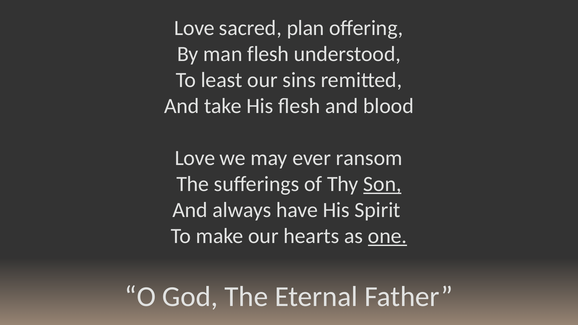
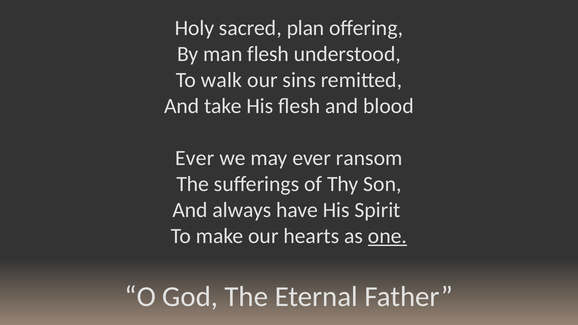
Love at (194, 28): Love -> Holy
least: least -> walk
Love at (195, 158): Love -> Ever
Son underline: present -> none
